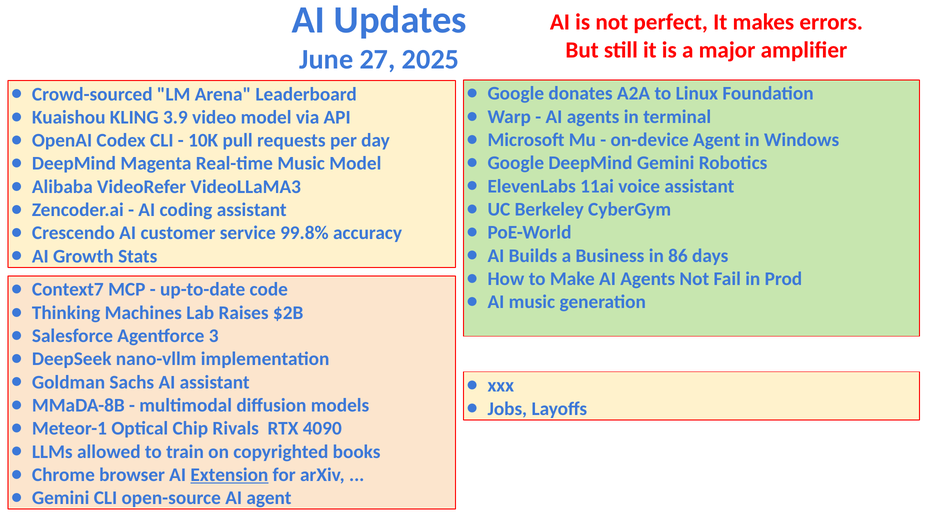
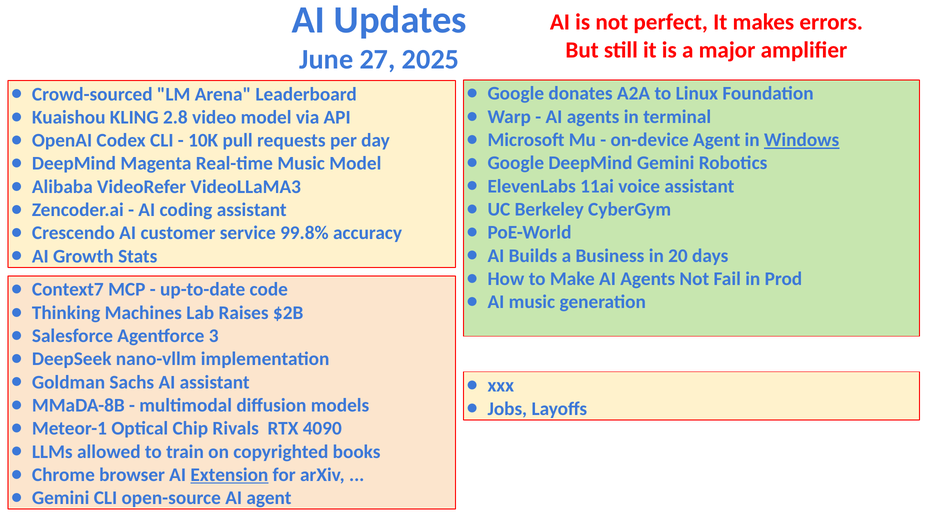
3.9: 3.9 -> 2.8
Windows underline: none -> present
86: 86 -> 20
